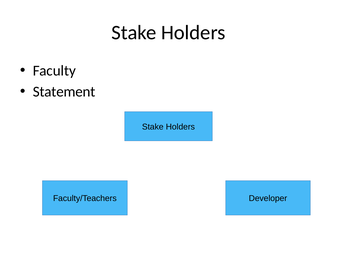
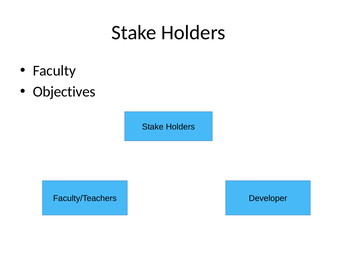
Statement: Statement -> Objectives
